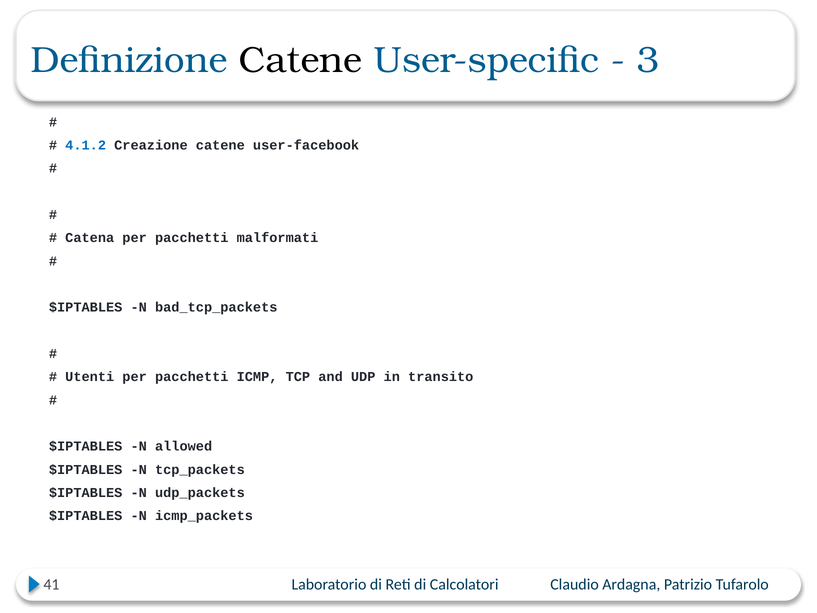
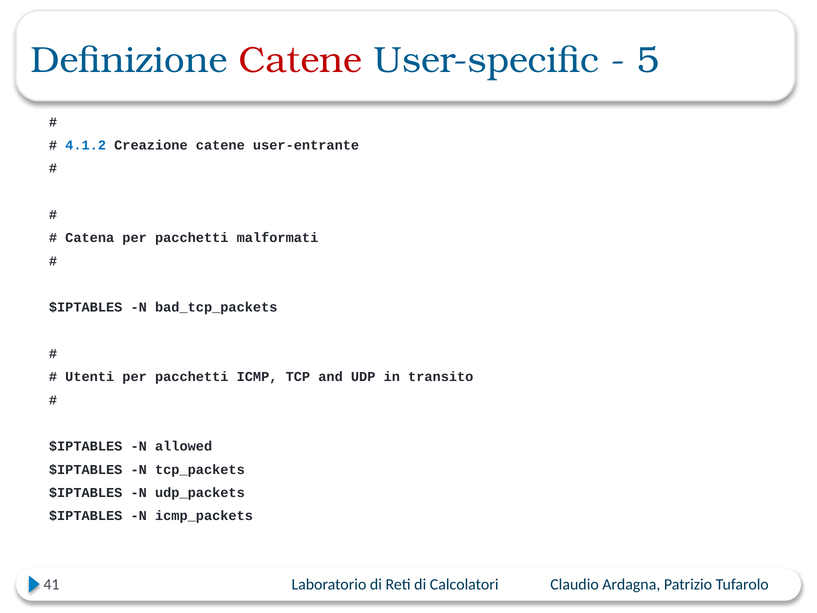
Catene at (301, 60) colour: black -> red
3: 3 -> 5
user-facebook: user-facebook -> user-entrante
